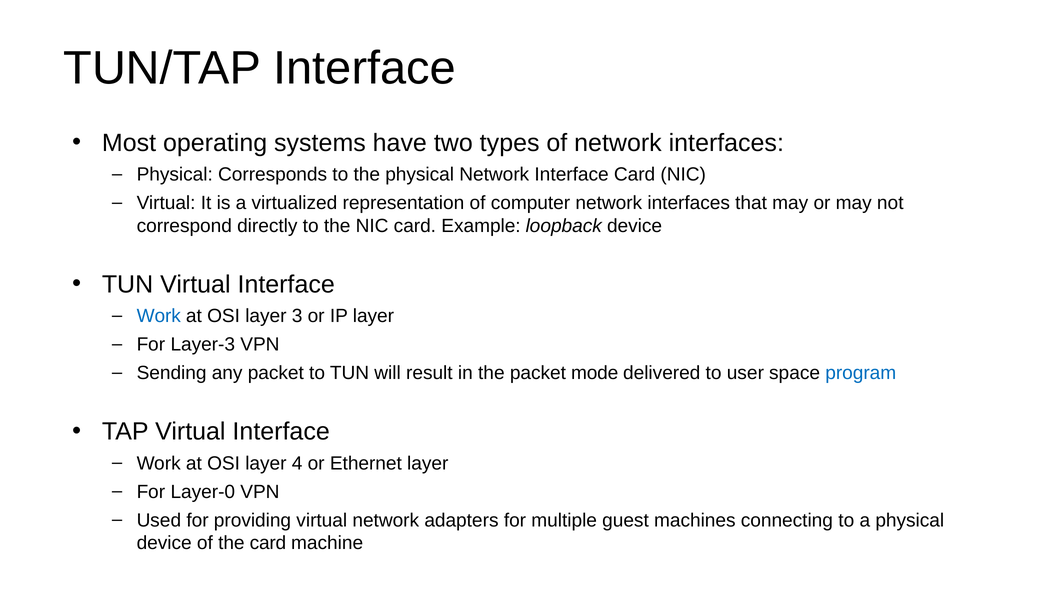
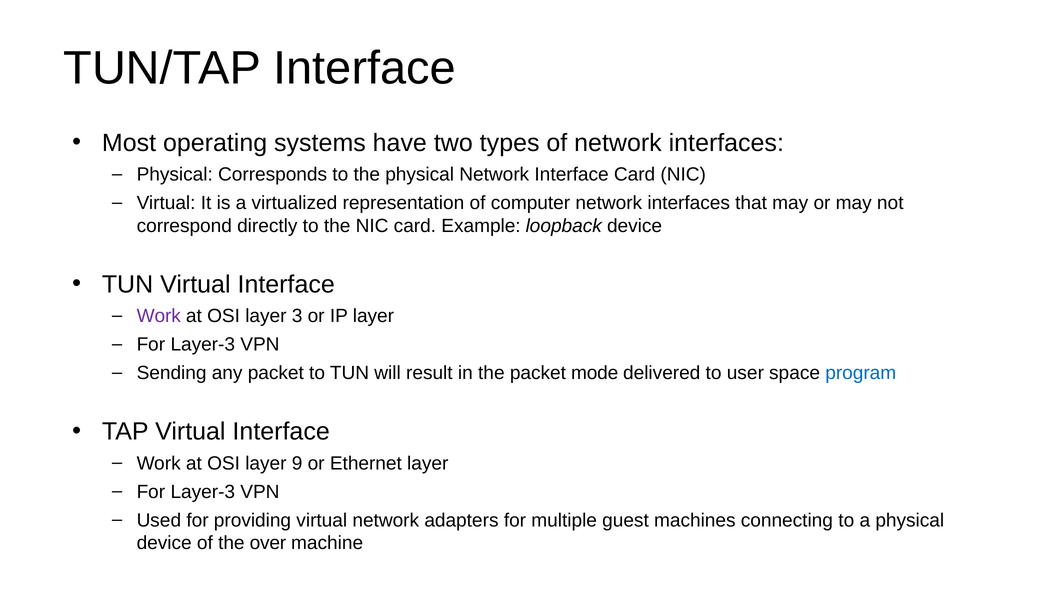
Work at (159, 316) colour: blue -> purple
4: 4 -> 9
Layer-0 at (203, 492): Layer-0 -> Layer-3
the card: card -> over
